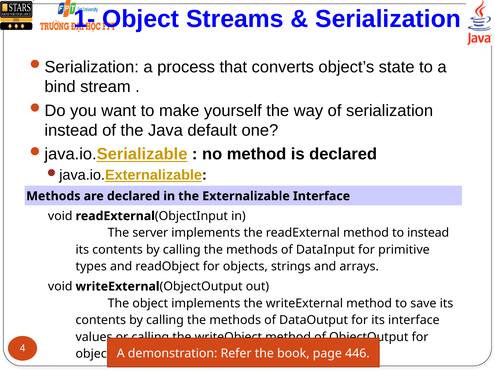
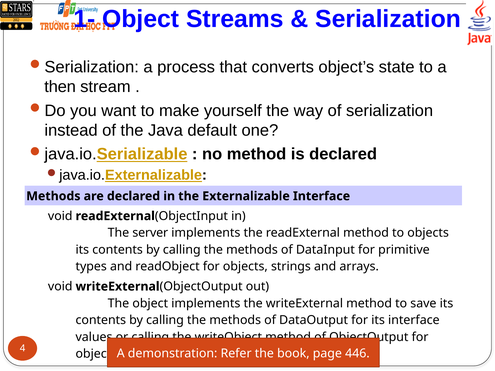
bind: bind -> then
to instead: instead -> objects
